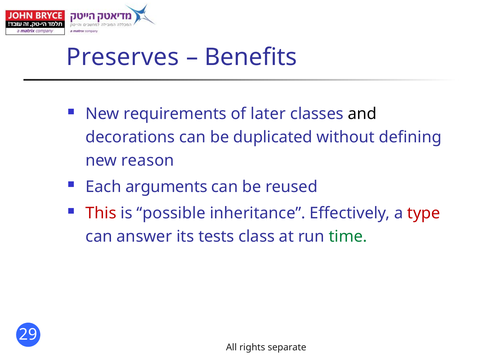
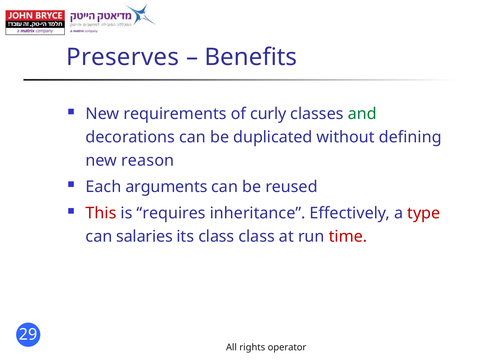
later: later -> curly
and colour: black -> green
possible: possible -> requires
answer: answer -> salaries
its tests: tests -> class
time colour: green -> red
separate: separate -> operator
